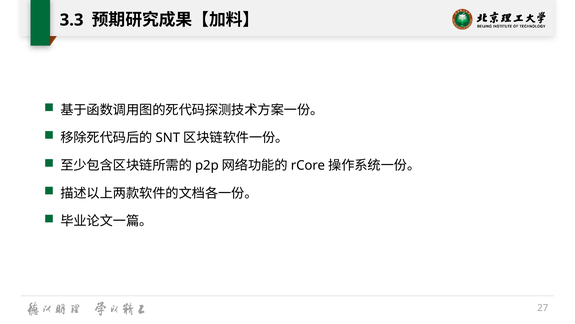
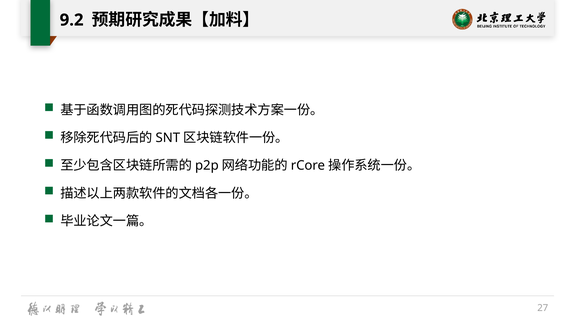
3.3: 3.3 -> 9.2
